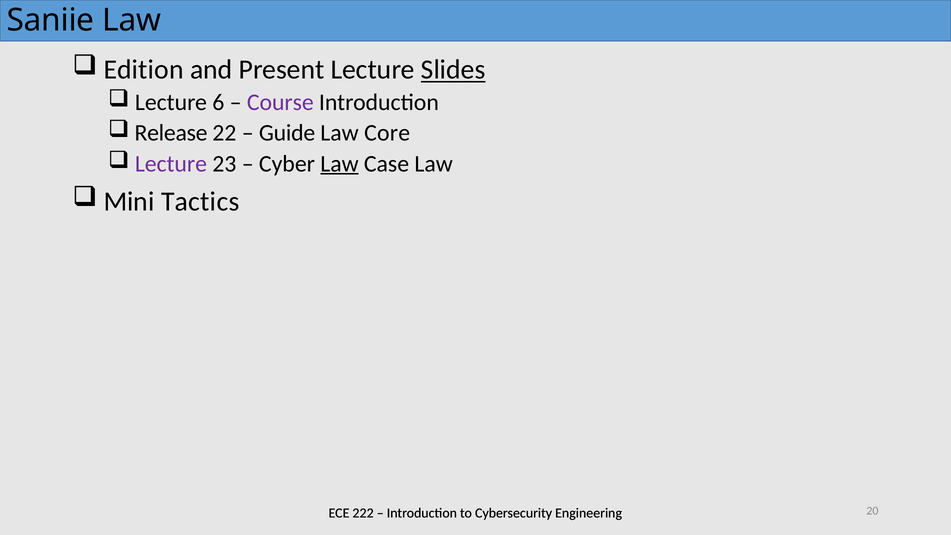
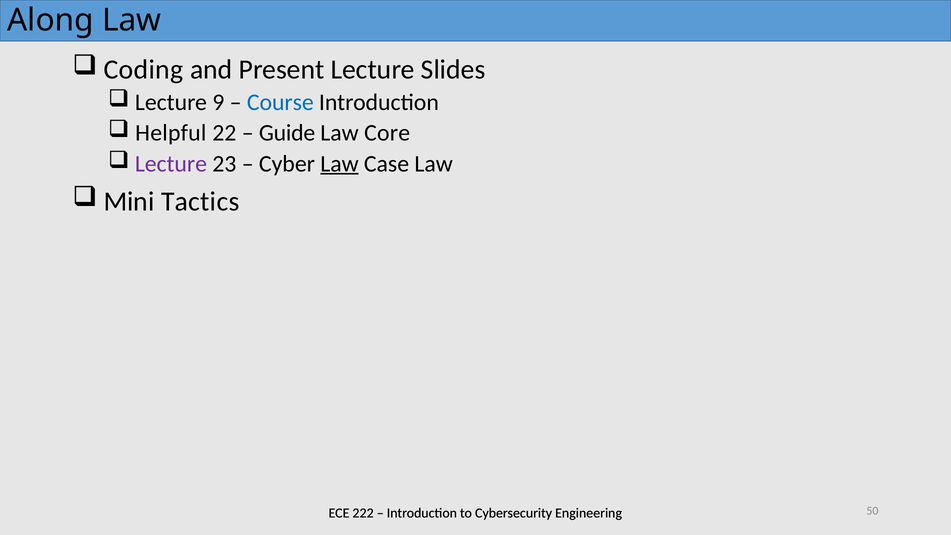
Saniie: Saniie -> Along
Edition: Edition -> Coding
Slides underline: present -> none
6: 6 -> 9
Course colour: purple -> blue
Release: Release -> Helpful
20: 20 -> 50
